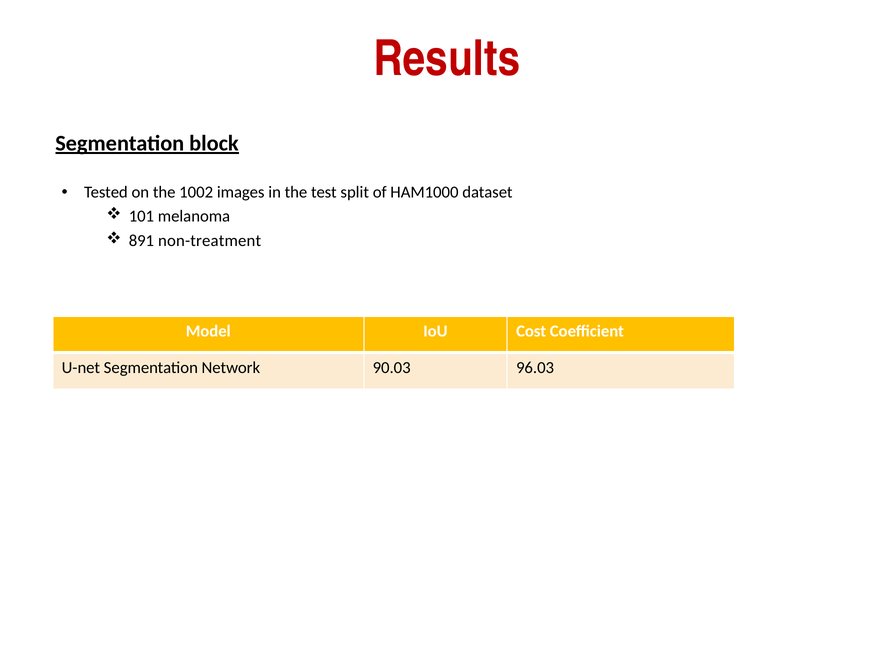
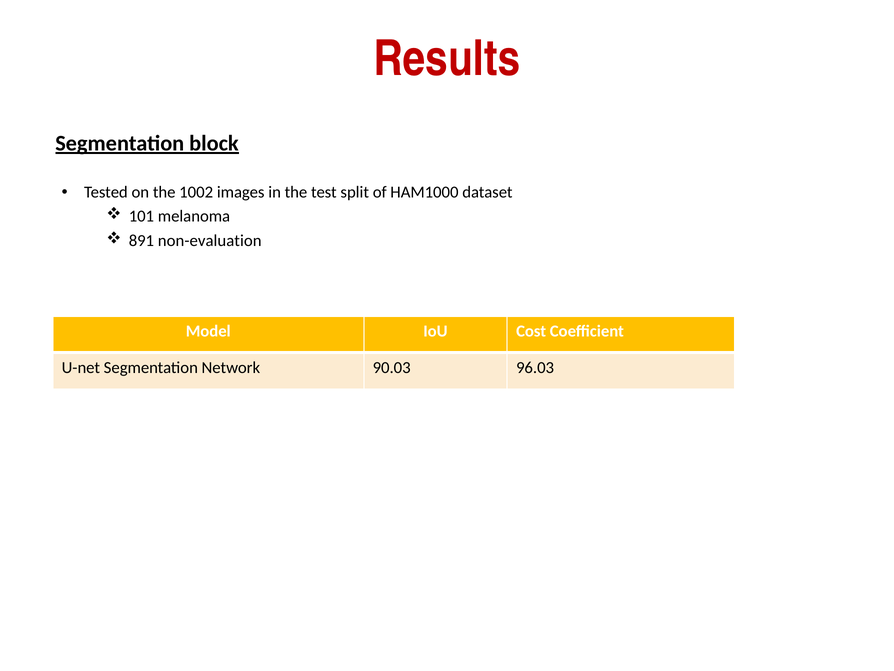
non-treatment: non-treatment -> non-evaluation
